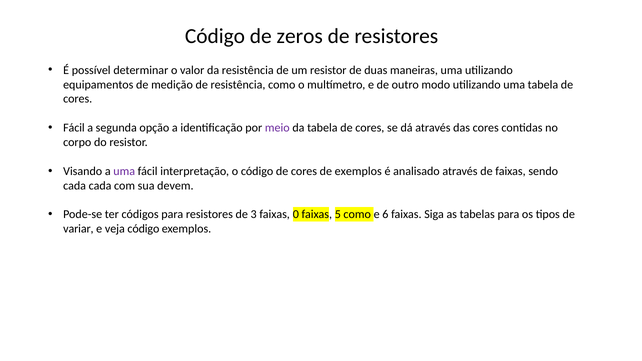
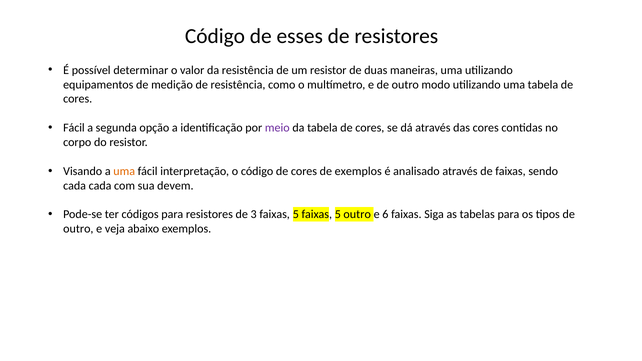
zeros: zeros -> esses
uma at (124, 171) colour: purple -> orange
3 faixas 0: 0 -> 5
5 como: como -> outro
variar at (78, 229): variar -> outro
veja código: código -> abaixo
